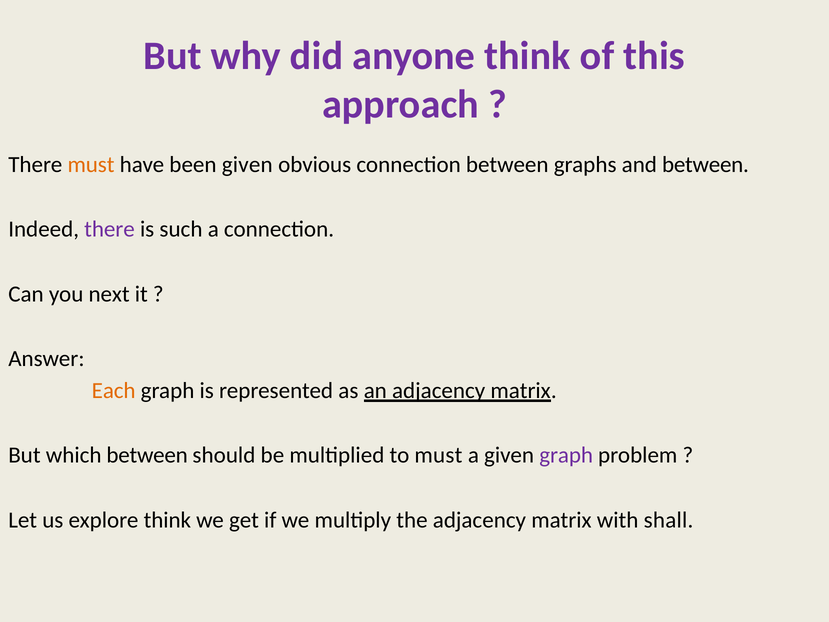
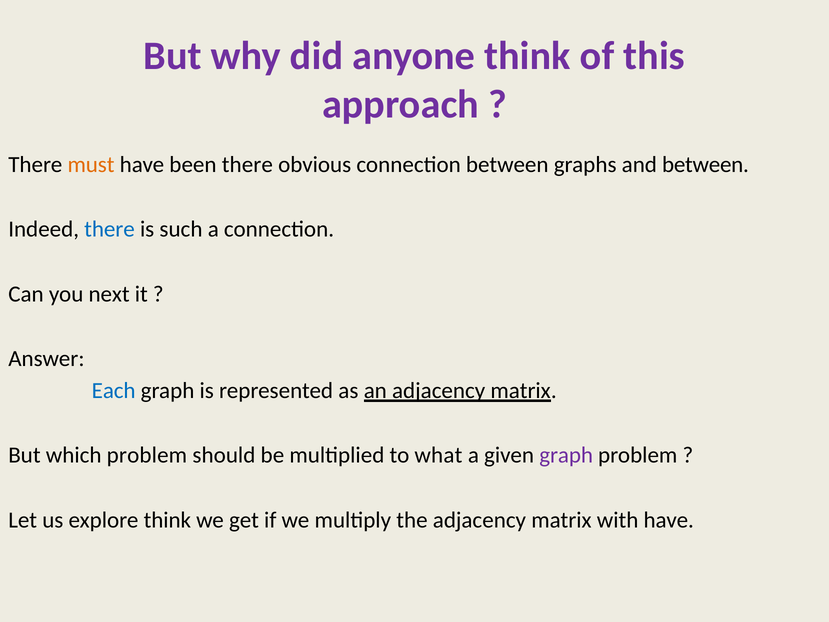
been given: given -> there
there at (110, 229) colour: purple -> blue
Each colour: orange -> blue
which between: between -> problem
to must: must -> what
with shall: shall -> have
